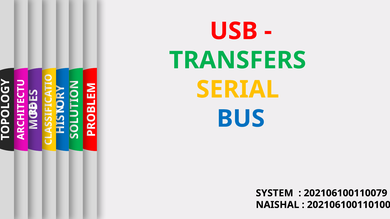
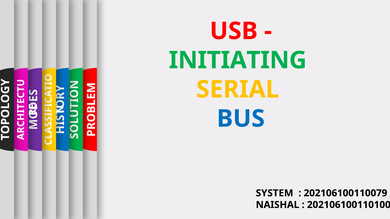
TRANSFERS: TRANSFERS -> INITIATING
